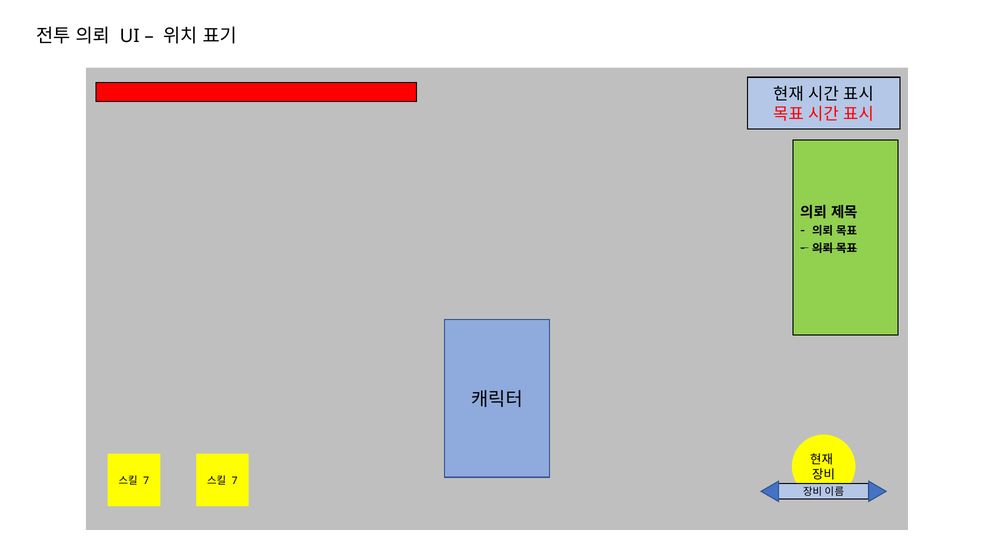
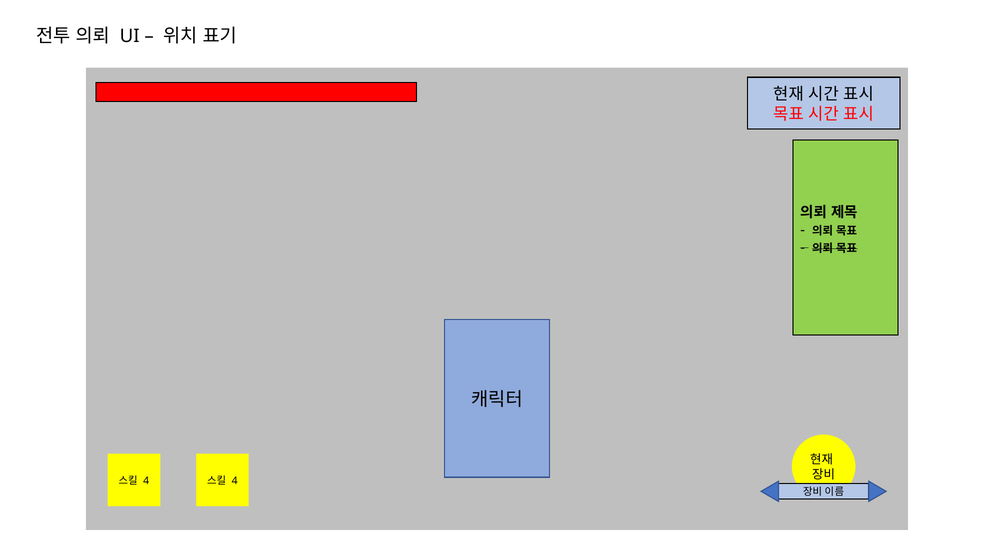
7 at (146, 481): 7 -> 4
7 at (235, 481): 7 -> 4
